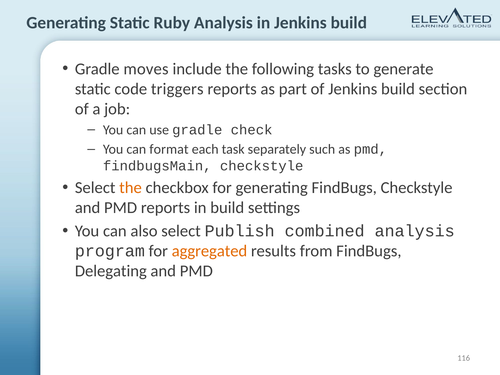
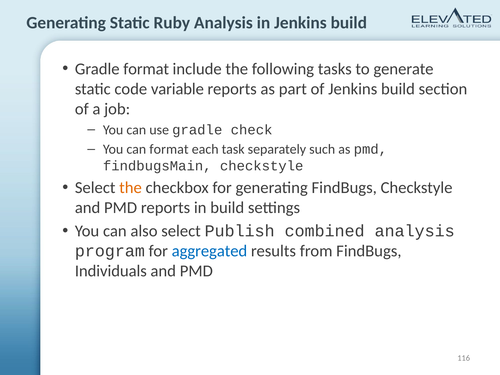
Gradle moves: moves -> format
triggers: triggers -> variable
aggregated colour: orange -> blue
Delegating: Delegating -> Individuals
